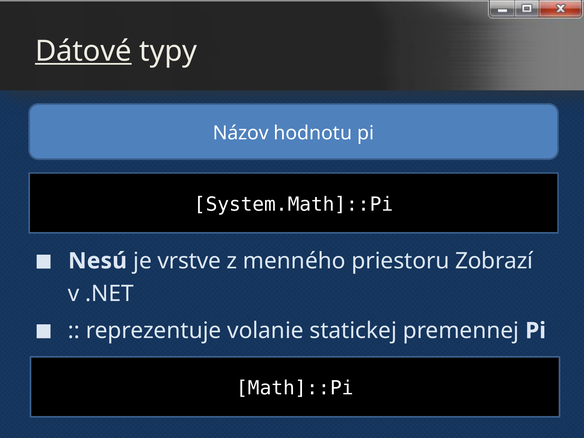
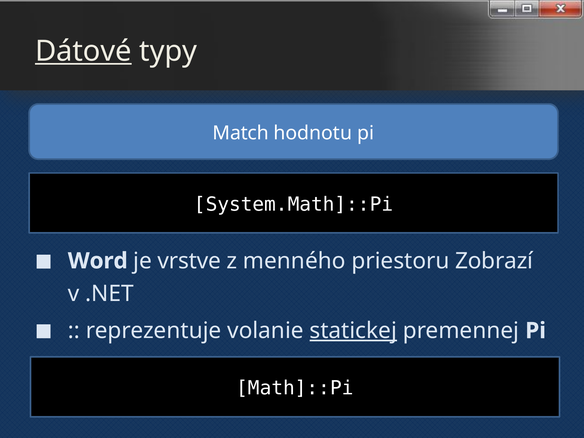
Názov: Názov -> Match
Nesú: Nesú -> Word
statickej underline: none -> present
